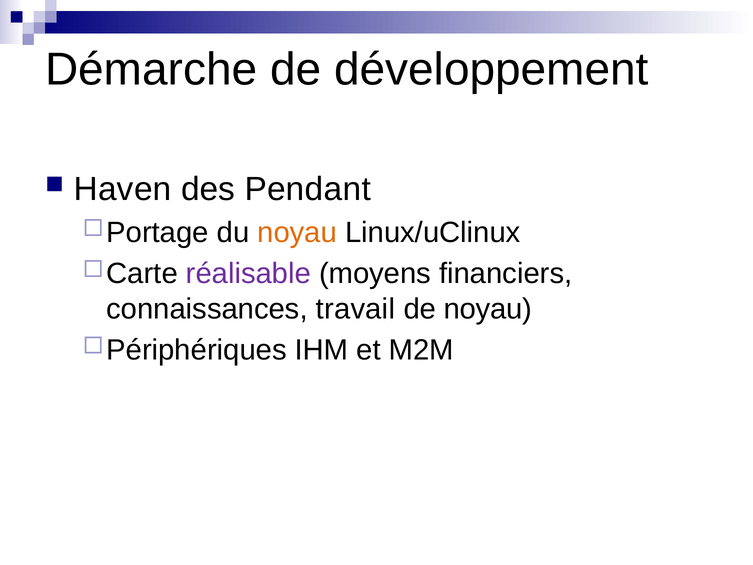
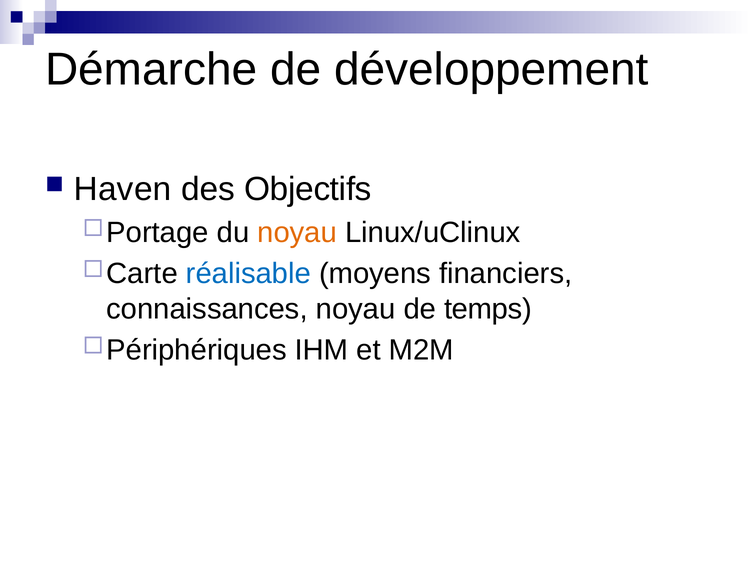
Pendant: Pendant -> Objectifs
réalisable colour: purple -> blue
connaissances travail: travail -> noyau
de noyau: noyau -> temps
